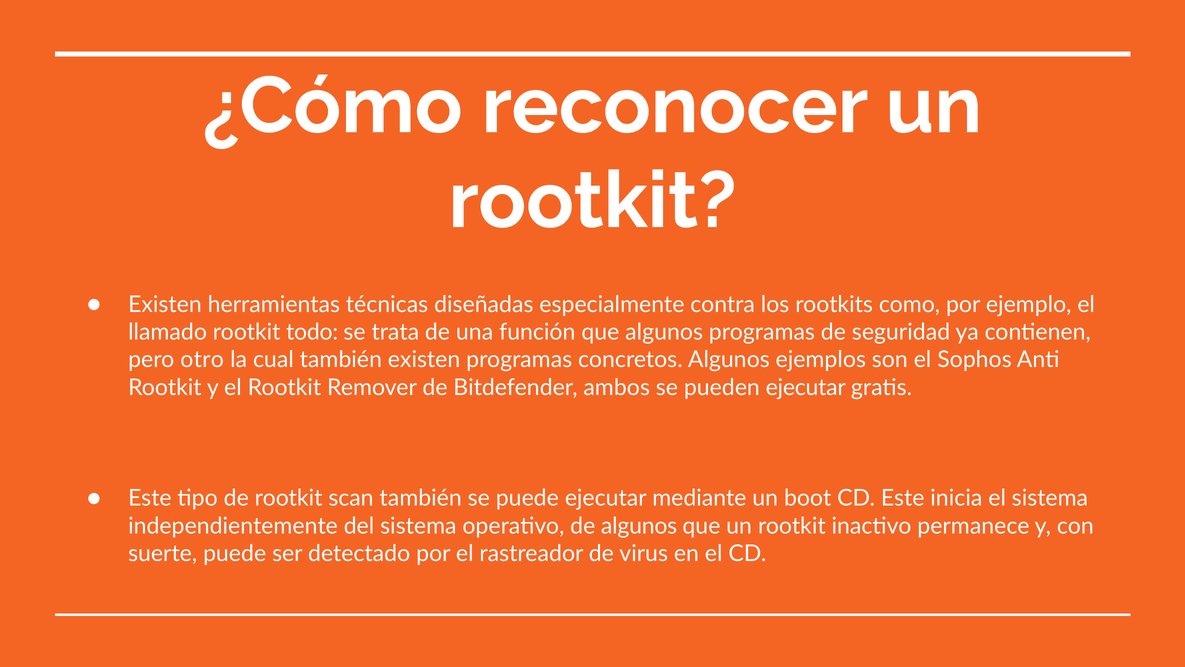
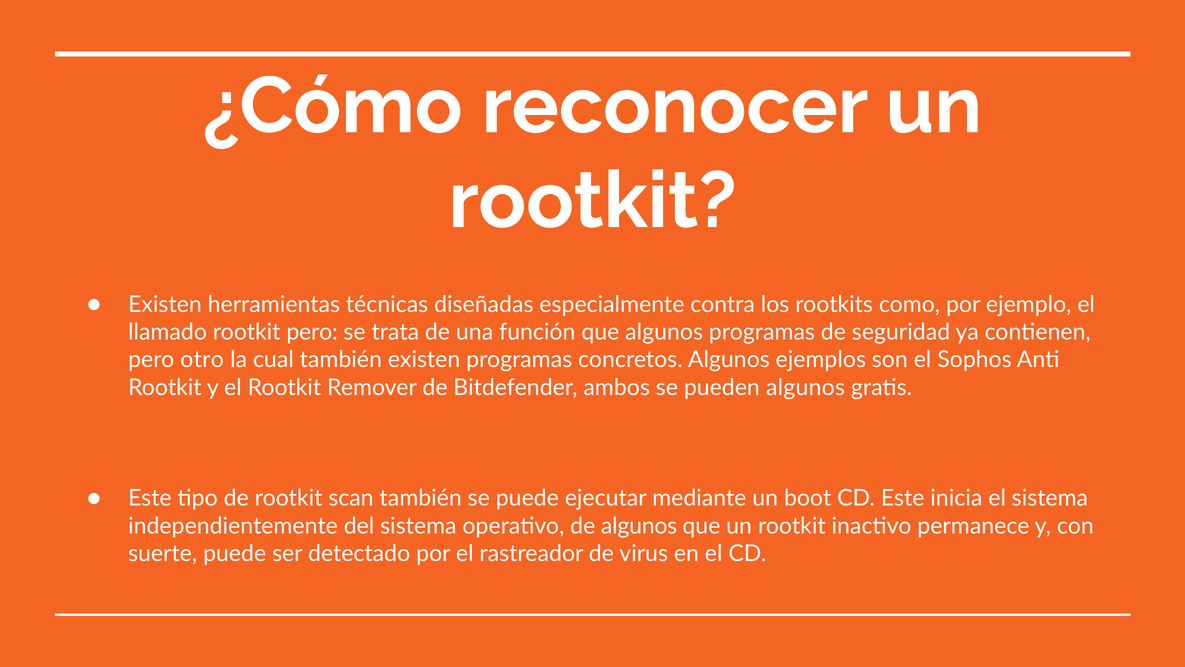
rootkit todo: todo -> pero
pueden ejecutar: ejecutar -> algunos
